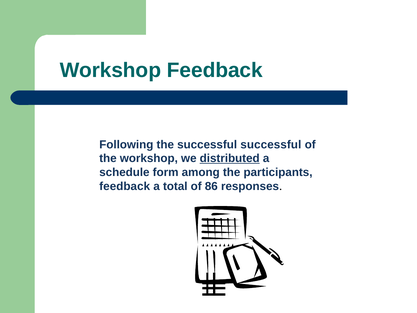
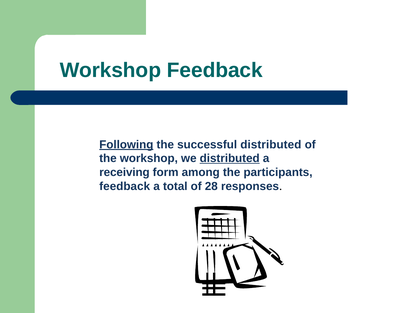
Following underline: none -> present
successful successful: successful -> distributed
schedule: schedule -> receiving
86: 86 -> 28
